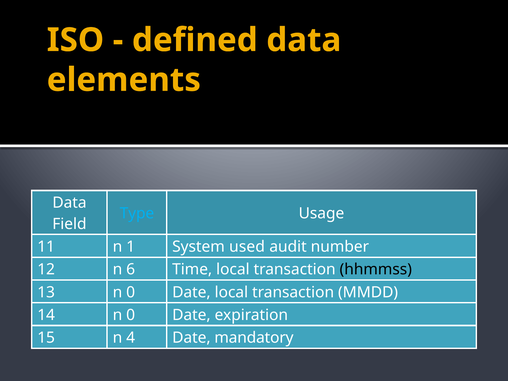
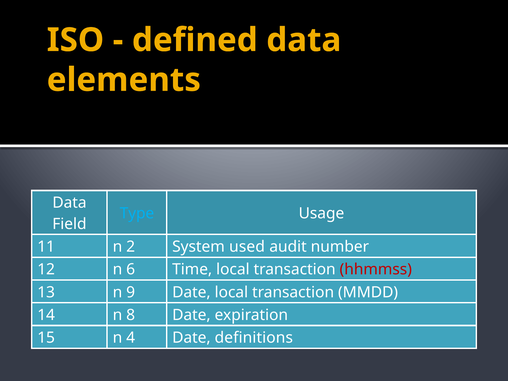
1: 1 -> 2
hhmmss colour: black -> red
13 n 0: 0 -> 9
14 n 0: 0 -> 8
mandatory: mandatory -> definitions
